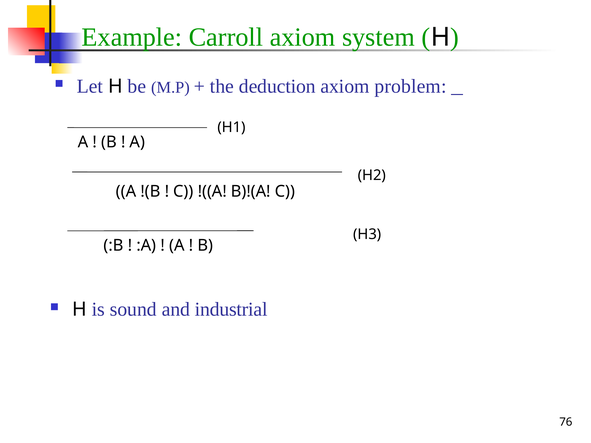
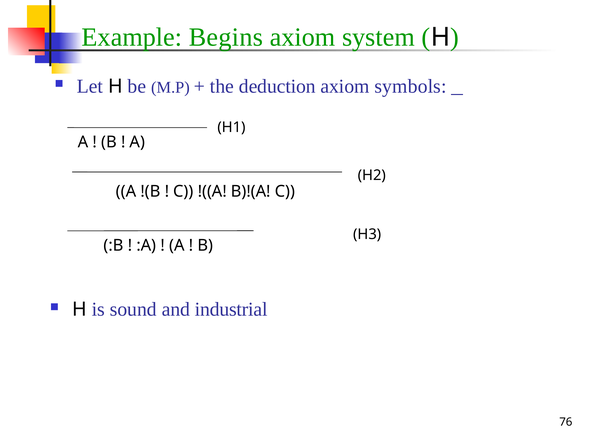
Carroll: Carroll -> Begins
problem: problem -> symbols
